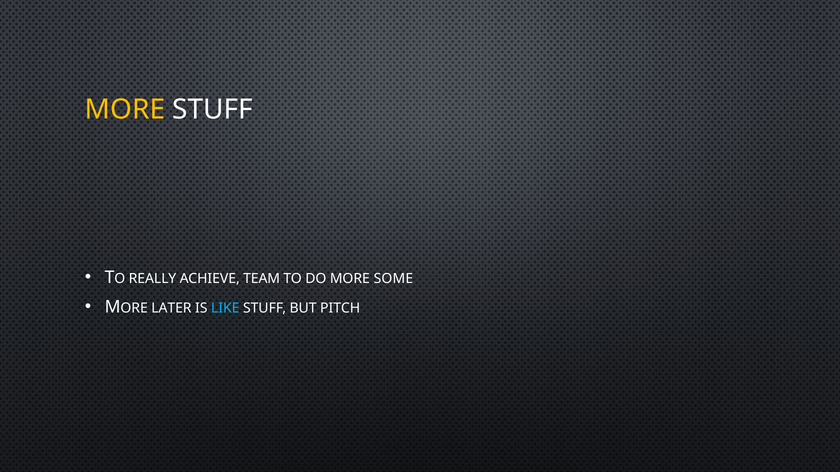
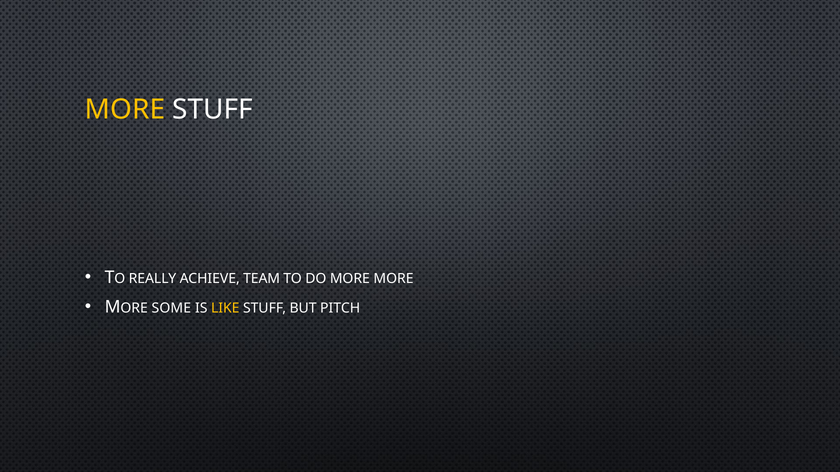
MORE SOME: SOME -> MORE
LATER: LATER -> SOME
LIKE colour: light blue -> yellow
